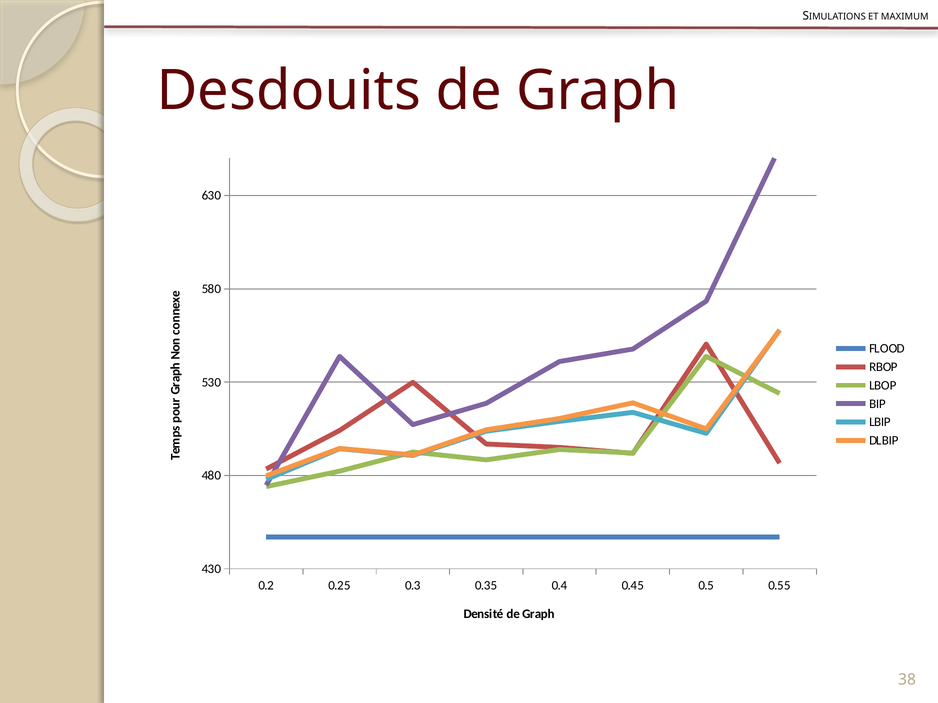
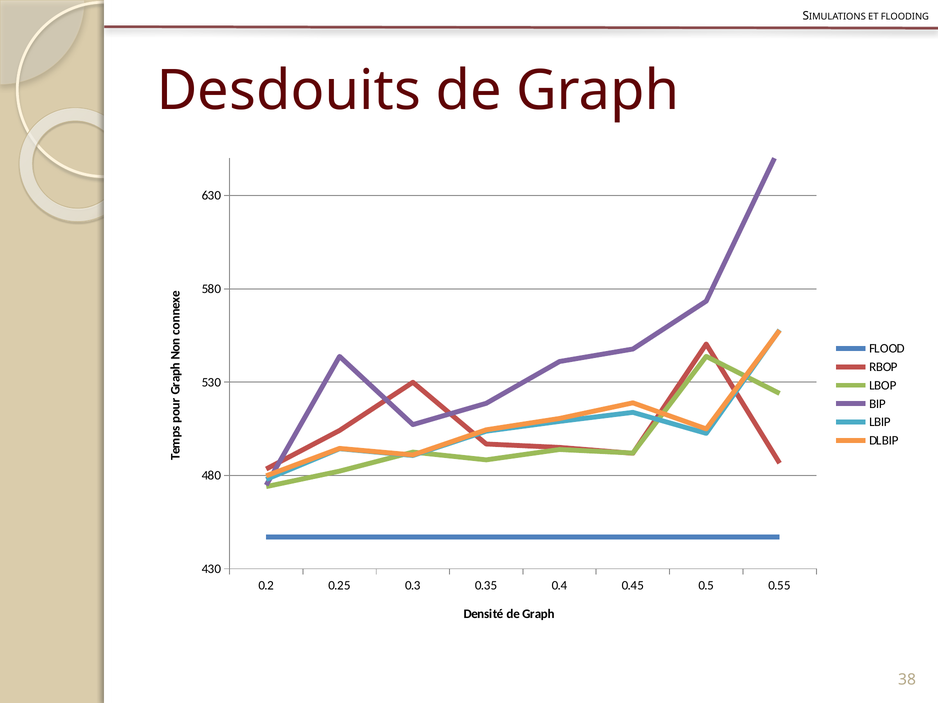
MAXIMUM: MAXIMUM -> FLOODING
